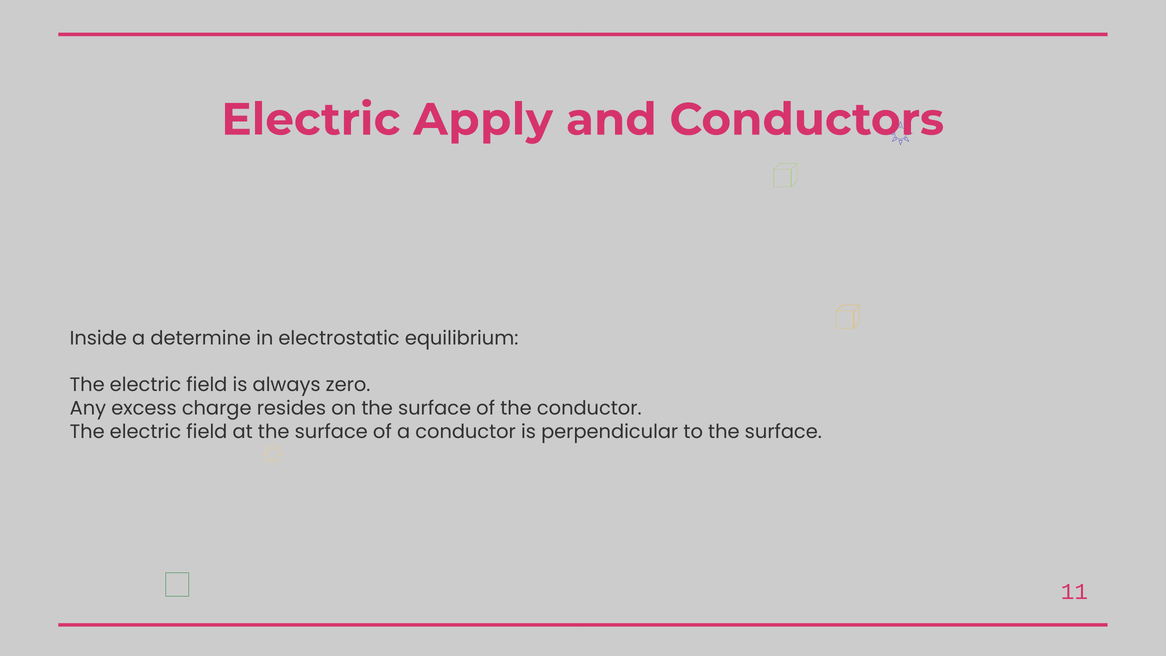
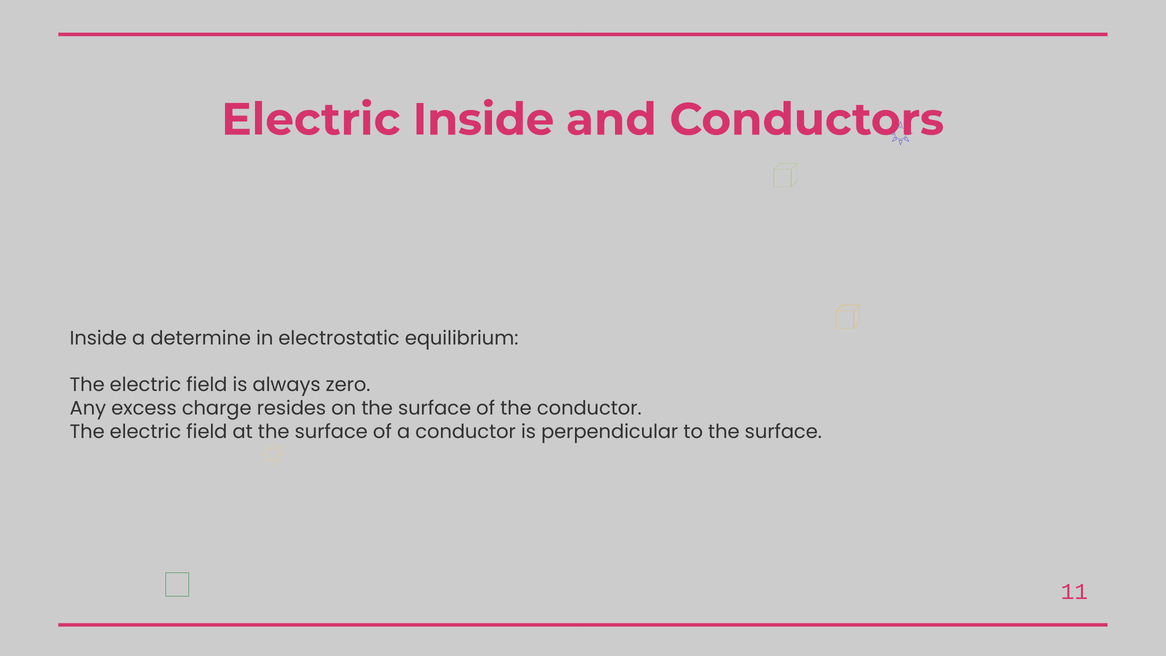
Electric Apply: Apply -> Inside
